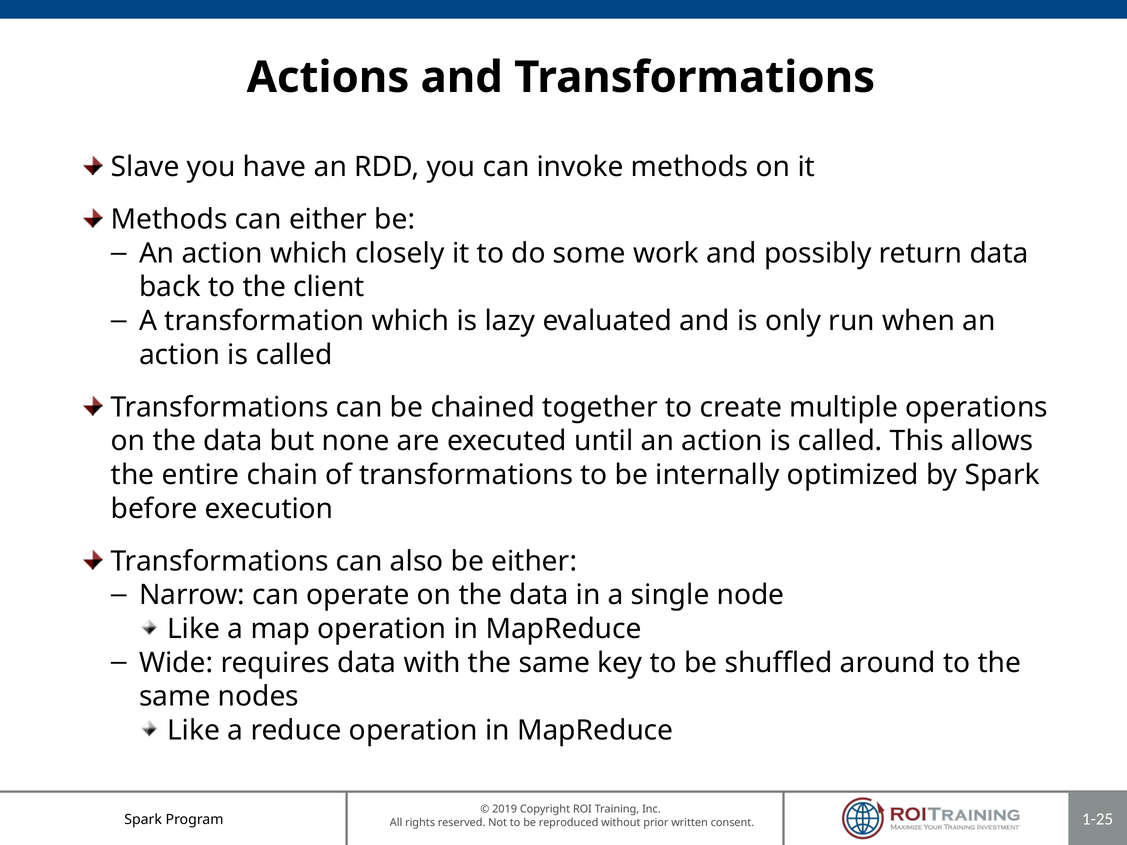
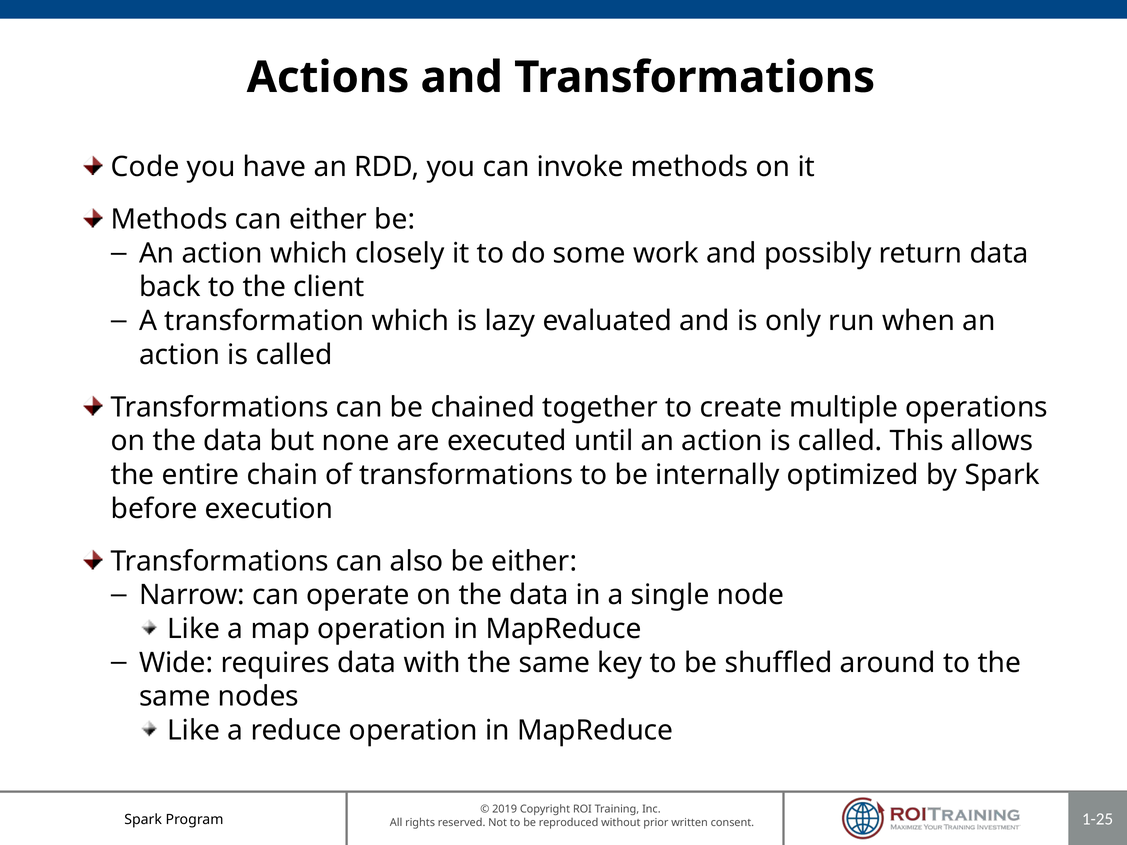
Slave: Slave -> Code
